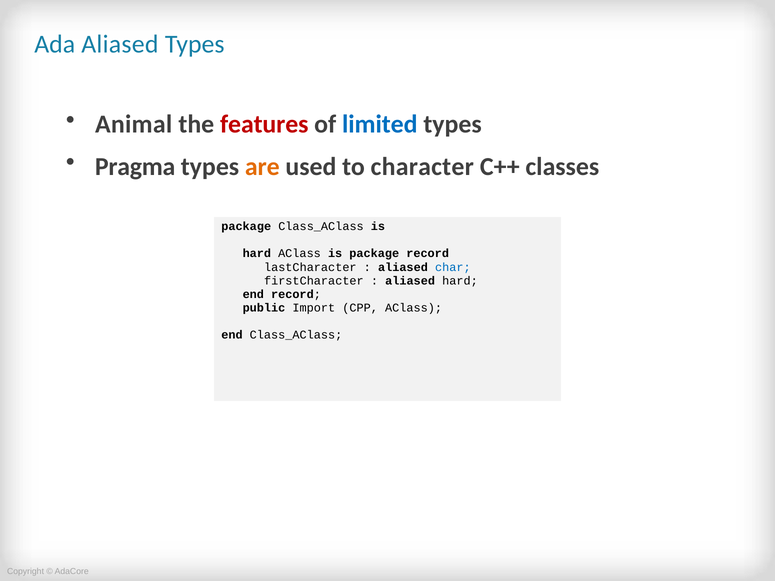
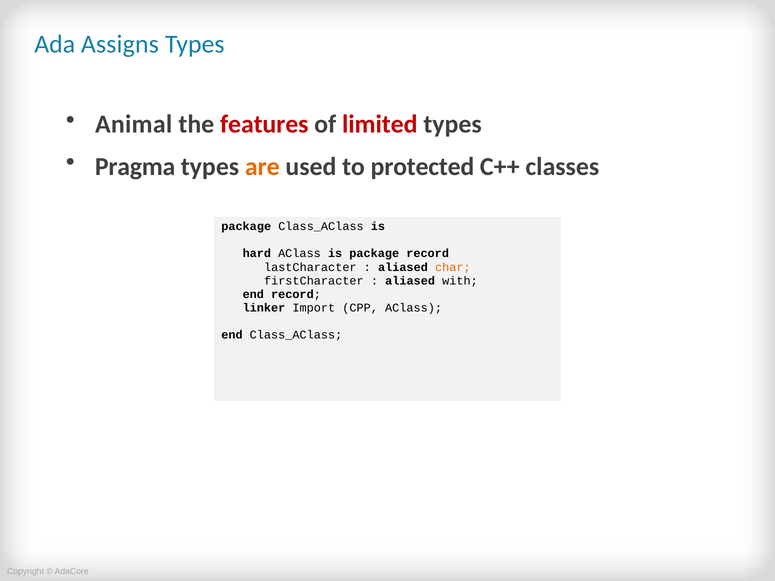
Ada Aliased: Aliased -> Assigns
limited colour: blue -> red
character: character -> protected
char colour: blue -> orange
aliased hard: hard -> with
public: public -> linker
